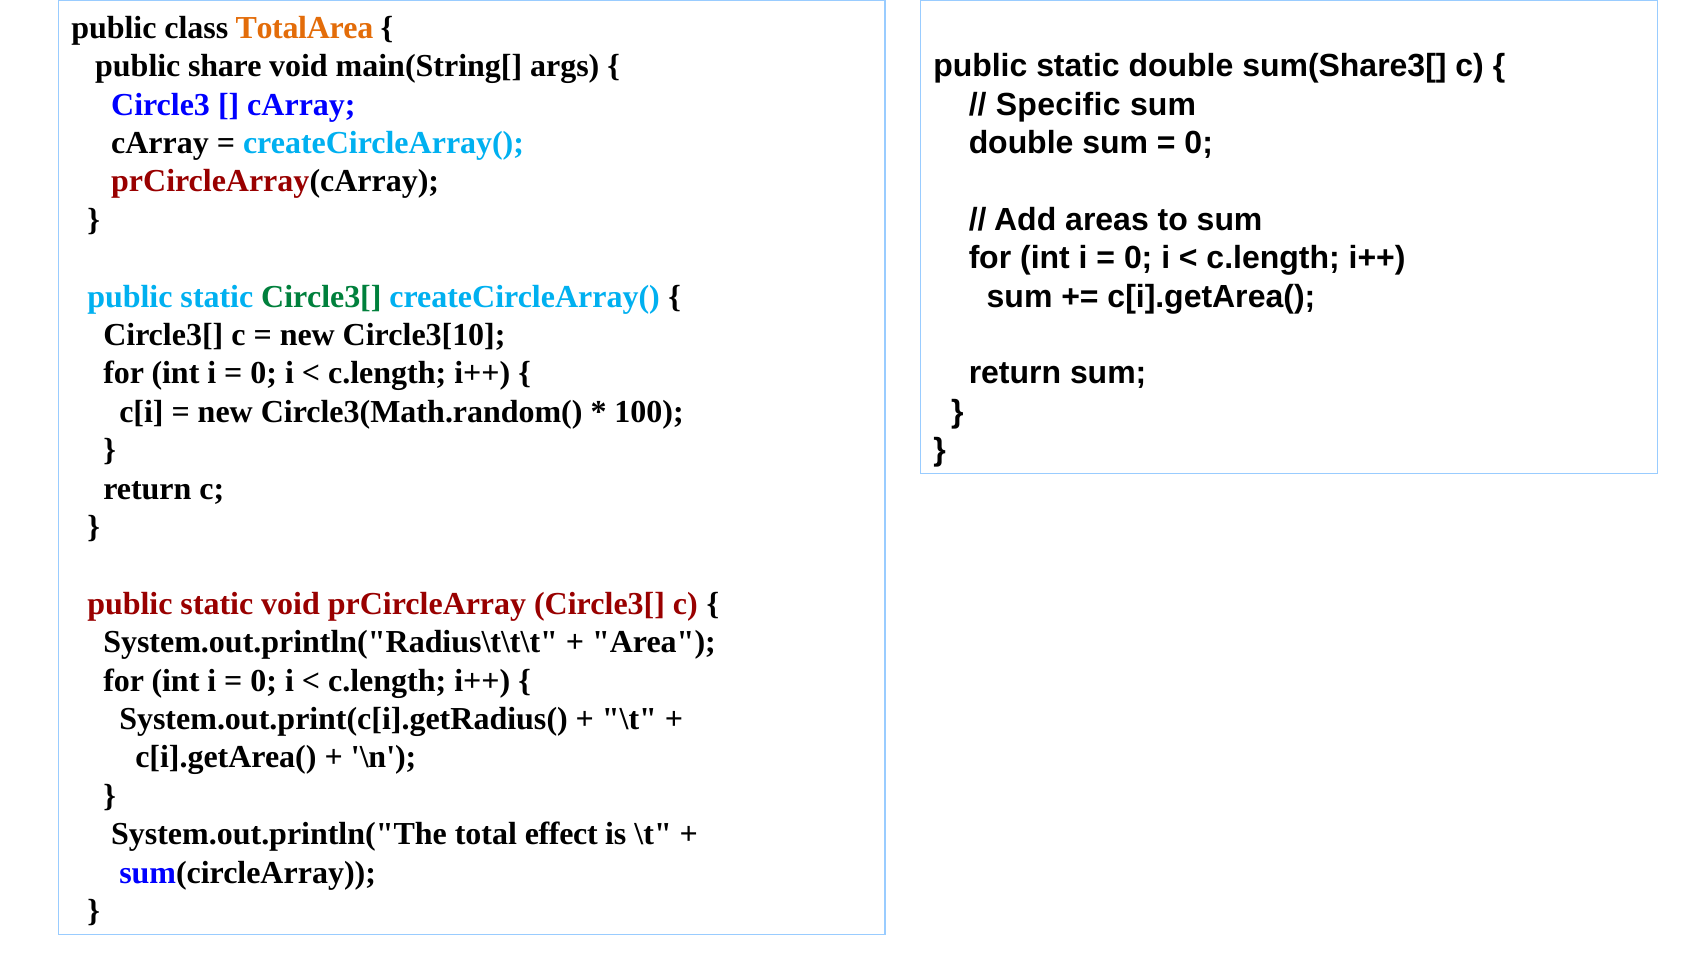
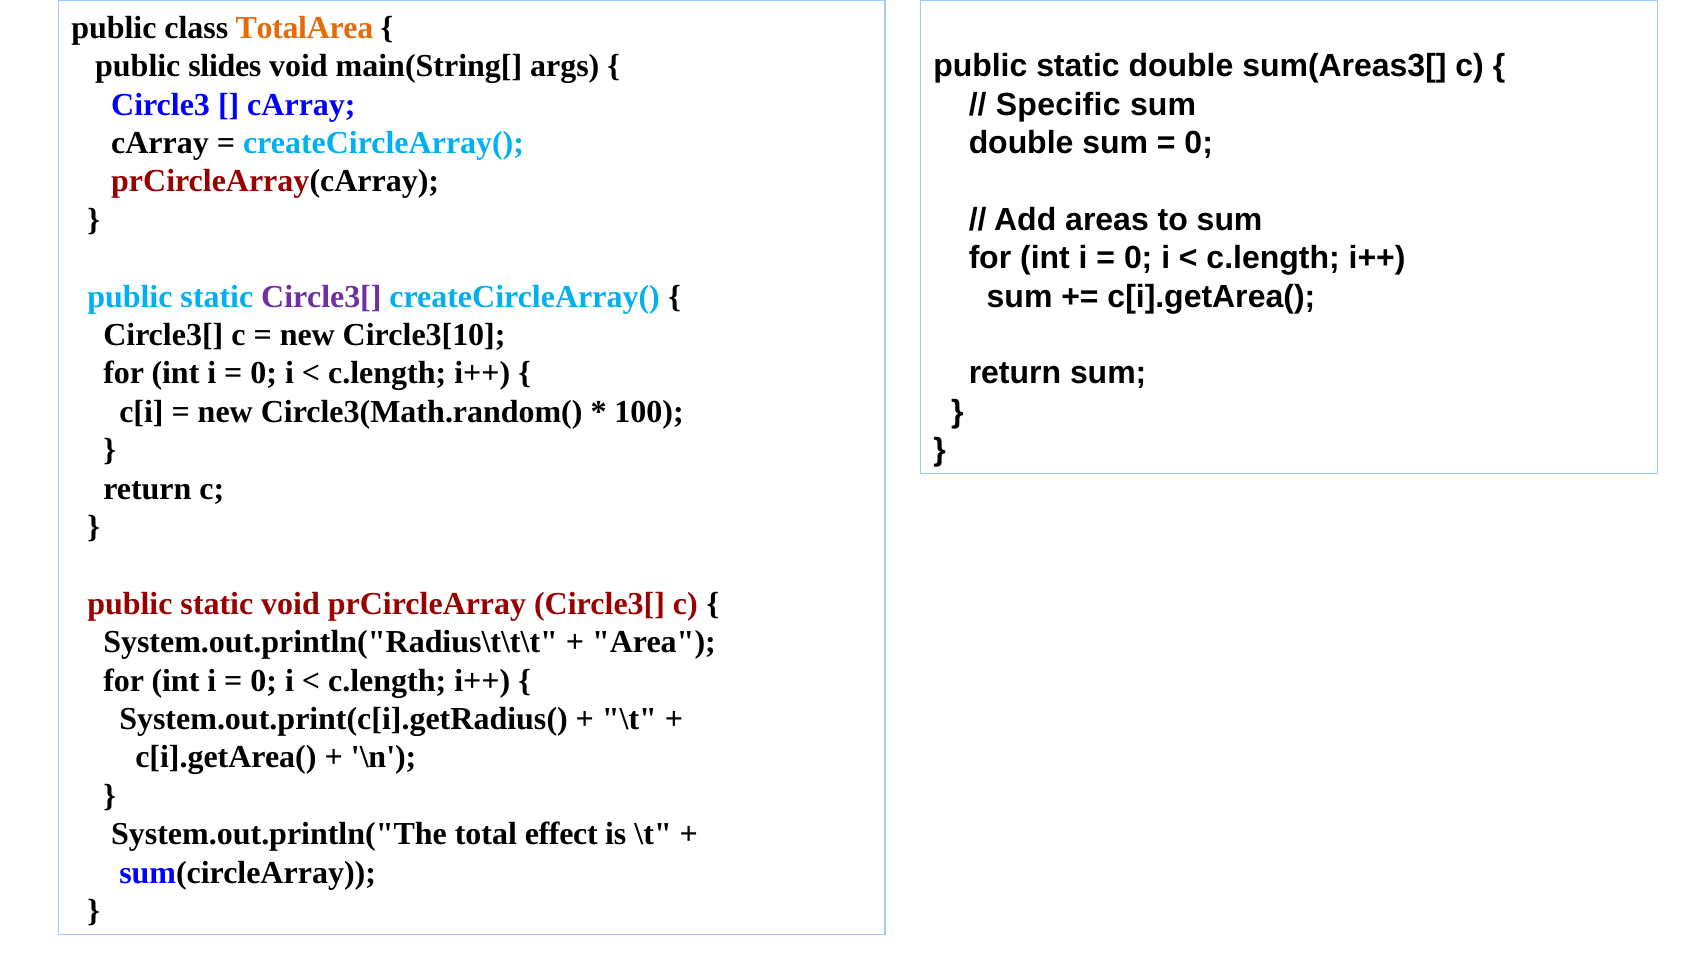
sum(Share3[: sum(Share3[ -> sum(Areas3[
share: share -> slides
Circle3[ at (321, 297) colour: green -> purple
